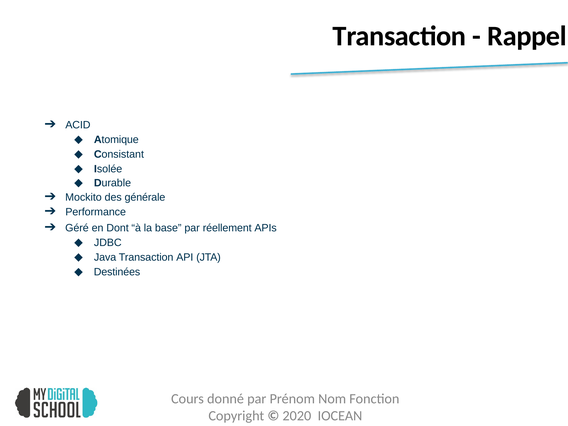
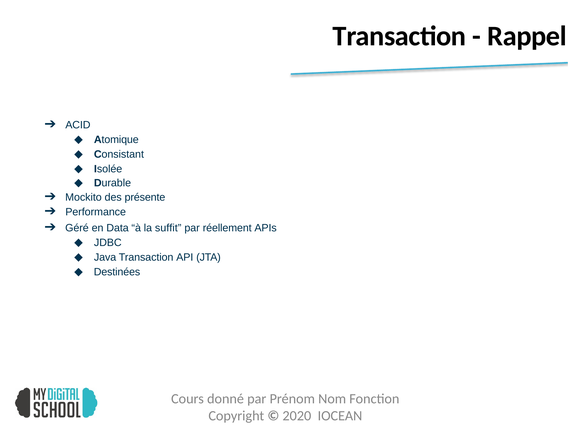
générale: générale -> présente
Dont: Dont -> Data
base: base -> suffit
